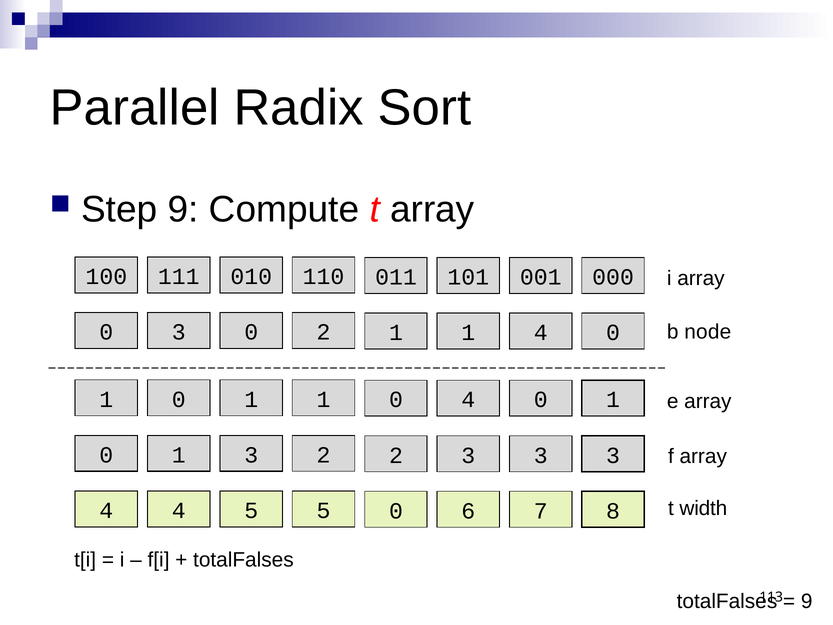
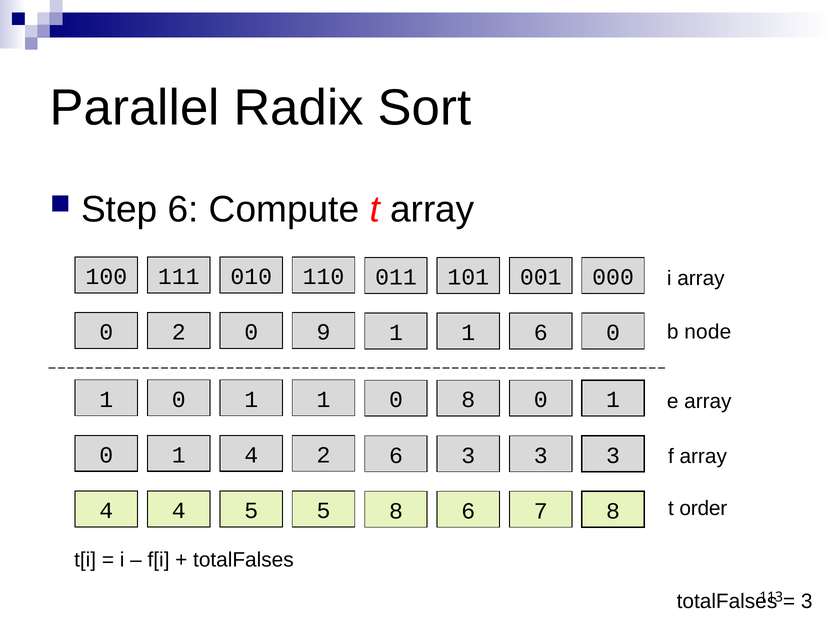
Step 9: 9 -> 6
0 3: 3 -> 2
0 2: 2 -> 9
1 4: 4 -> 6
0 4: 4 -> 8
1 3: 3 -> 4
2 2: 2 -> 6
5 0: 0 -> 8
width: width -> order
9 at (807, 601): 9 -> 3
